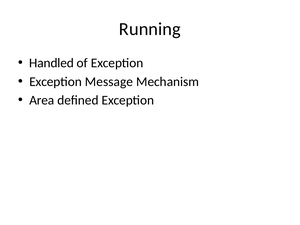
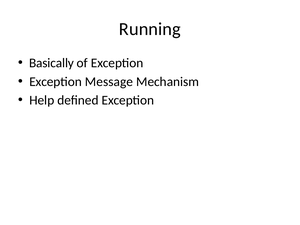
Handled: Handled -> Basically
Area: Area -> Help
